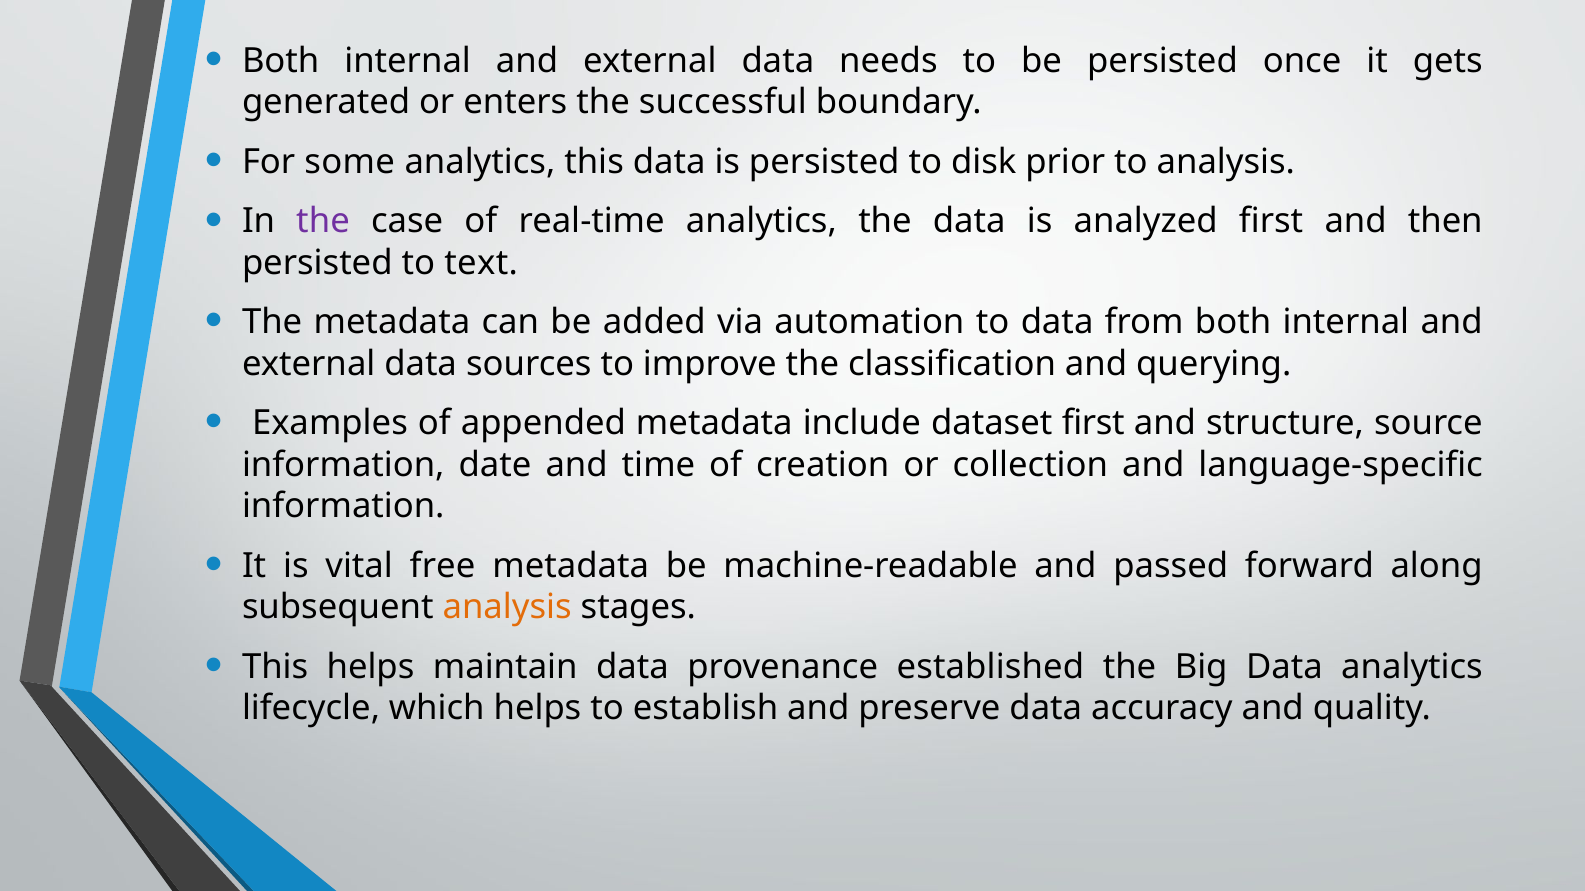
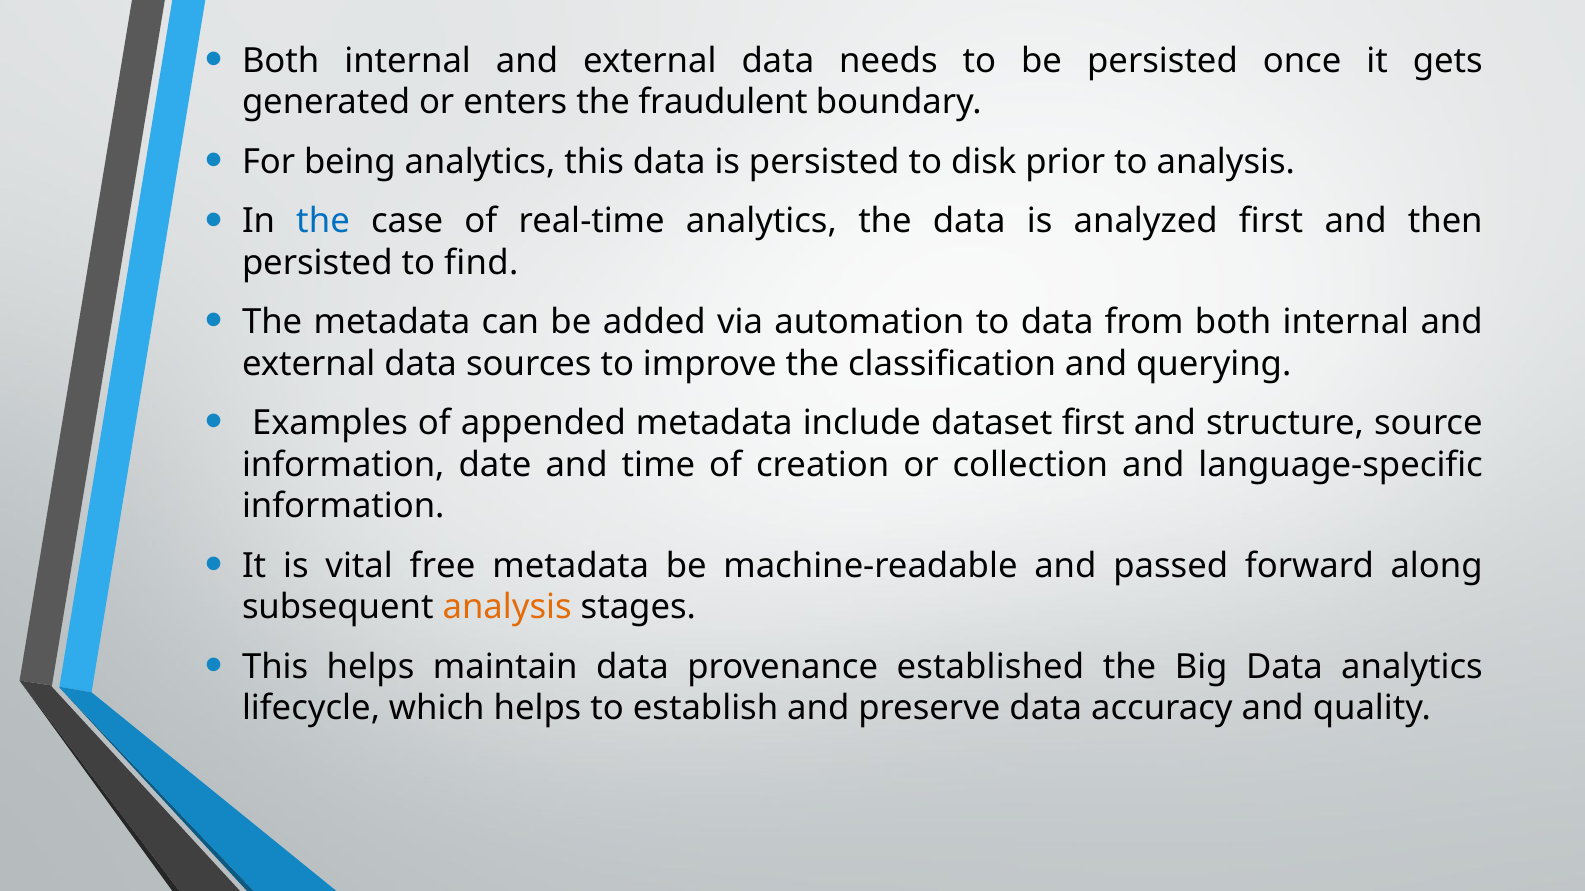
successful: successful -> fraudulent
some: some -> being
the at (323, 221) colour: purple -> blue
text: text -> find
